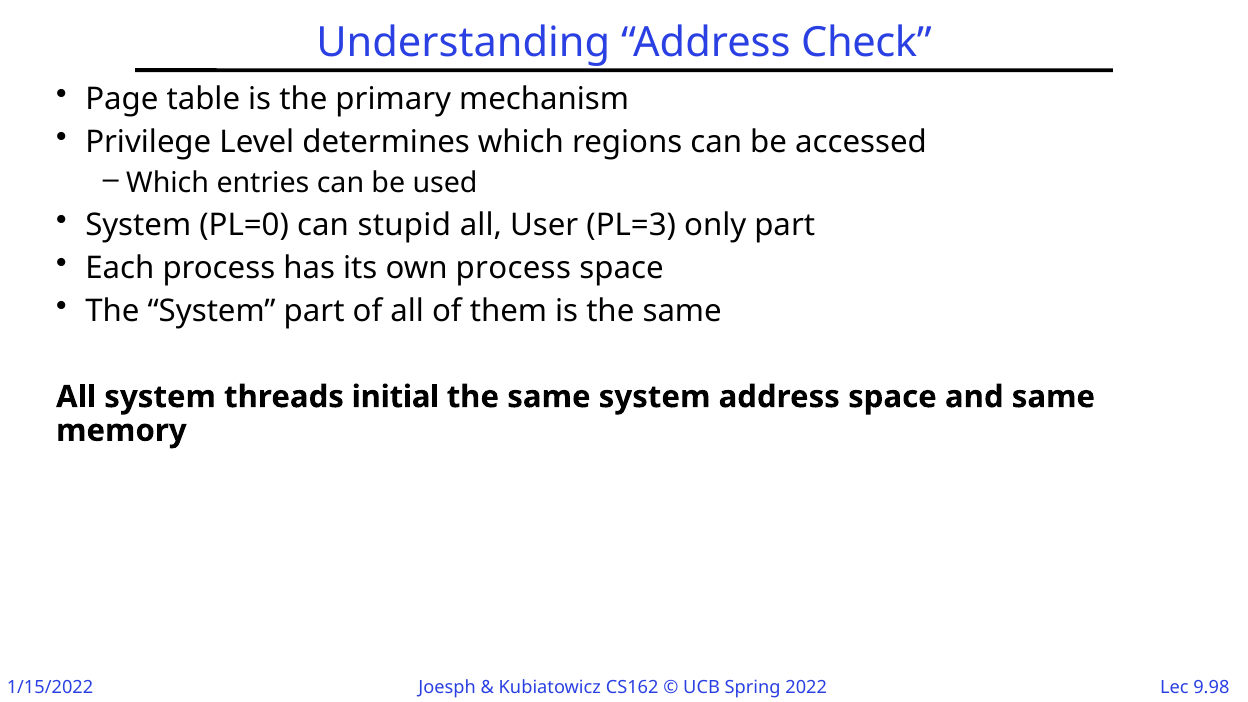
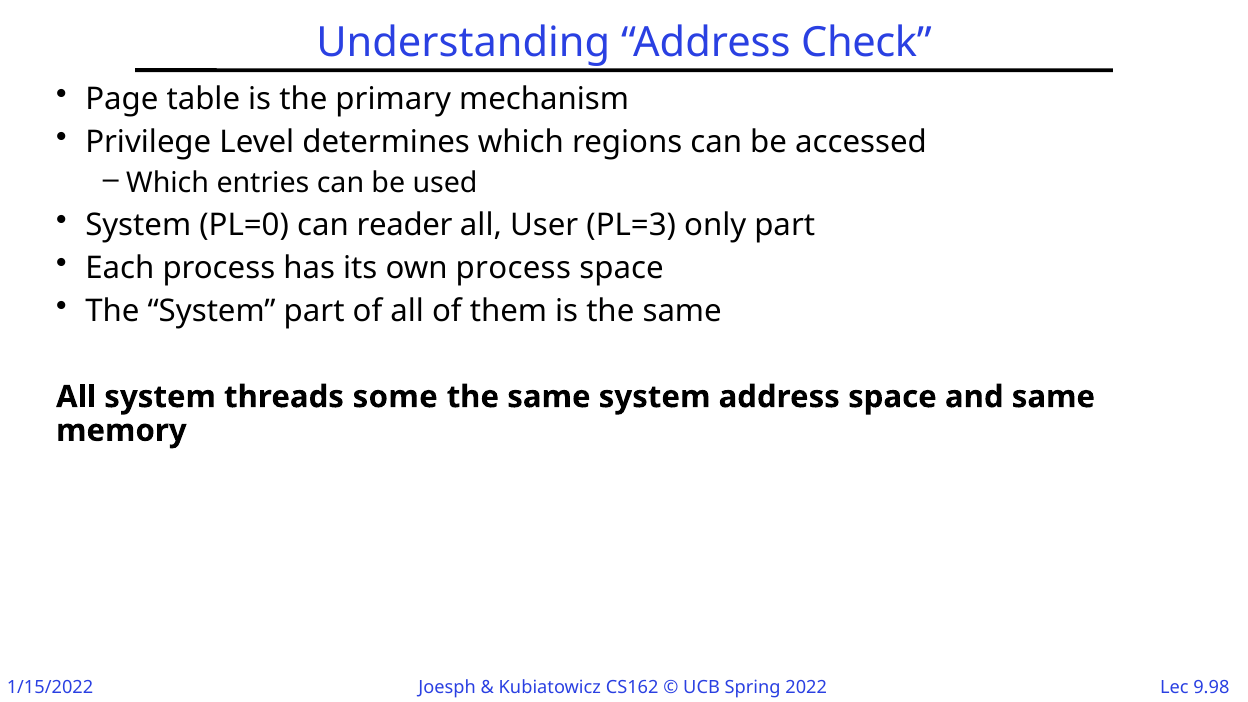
stupid: stupid -> reader
initial: initial -> some
